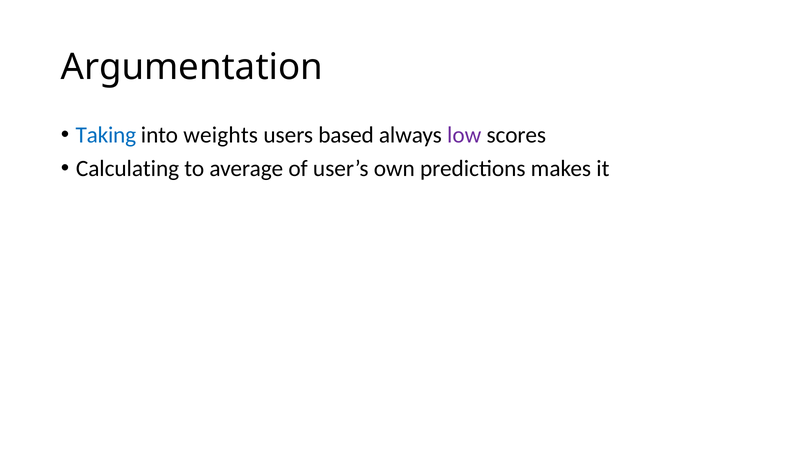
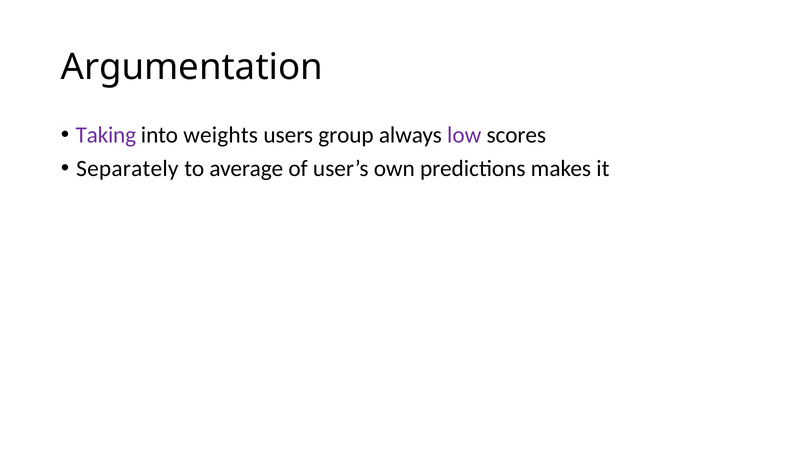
Taking colour: blue -> purple
based: based -> group
Calculating: Calculating -> Separately
